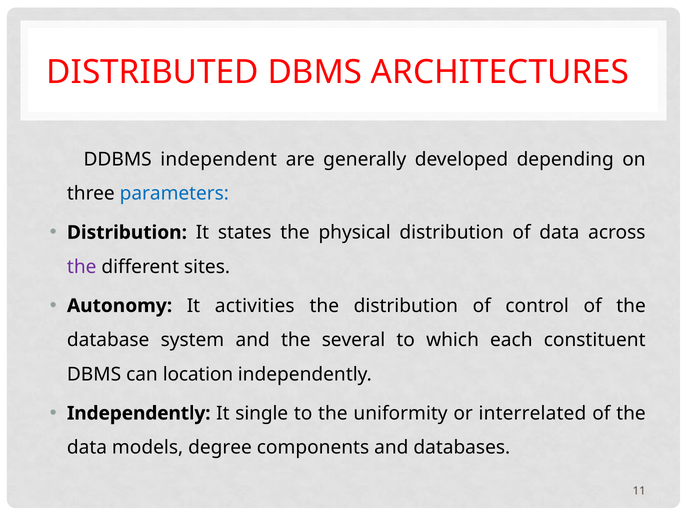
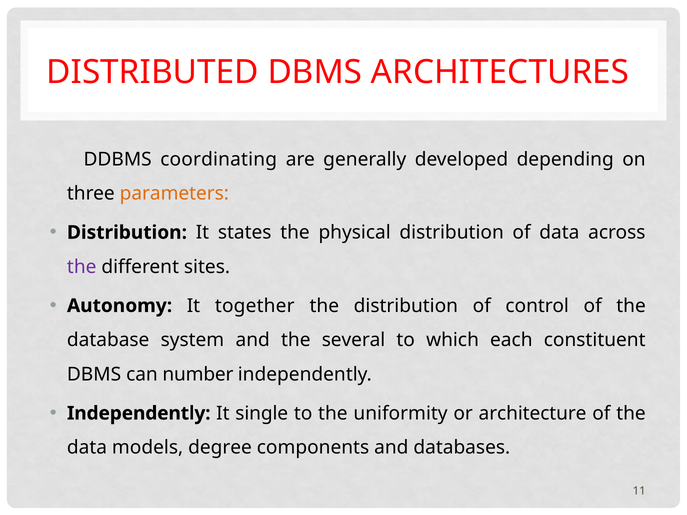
independent: independent -> coordinating
parameters colour: blue -> orange
activities: activities -> together
location: location -> number
interrelated: interrelated -> architecture
